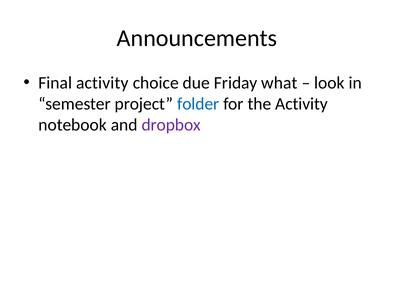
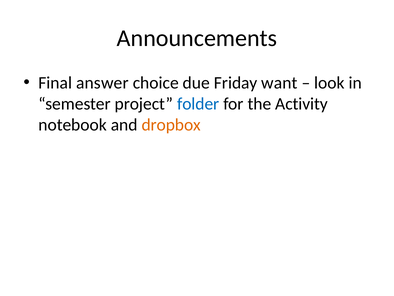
Final activity: activity -> answer
what: what -> want
dropbox colour: purple -> orange
